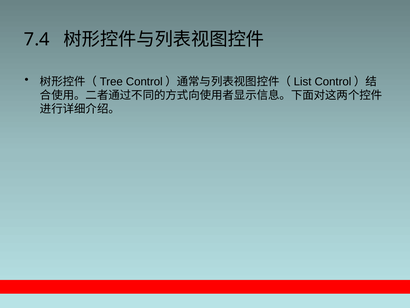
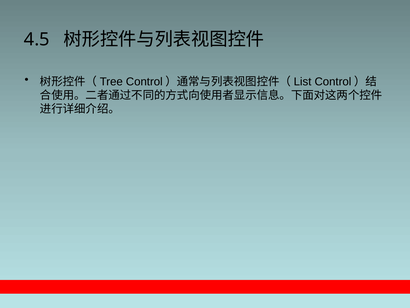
7.4: 7.4 -> 4.5
